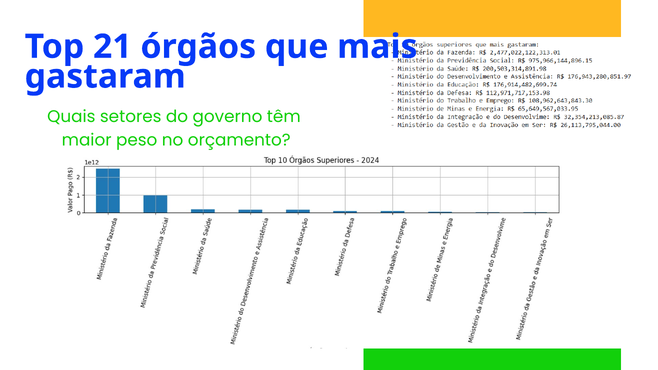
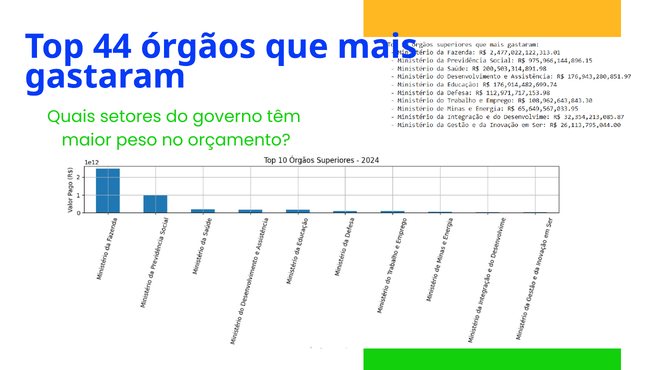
21: 21 -> 44
